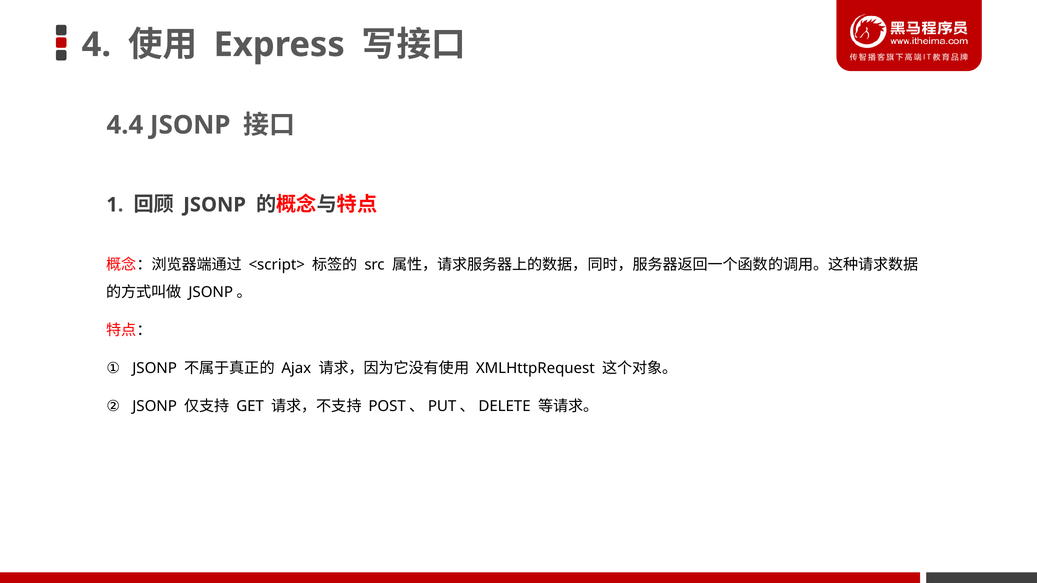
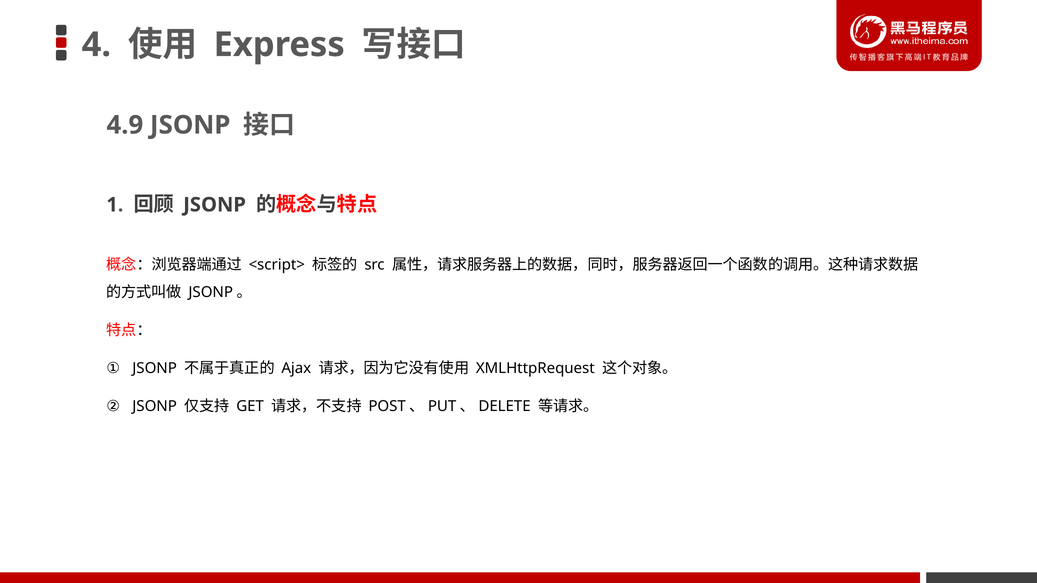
4.4: 4.4 -> 4.9
